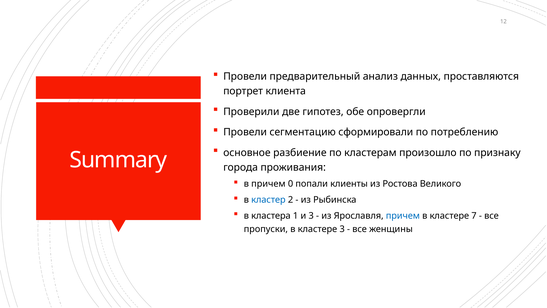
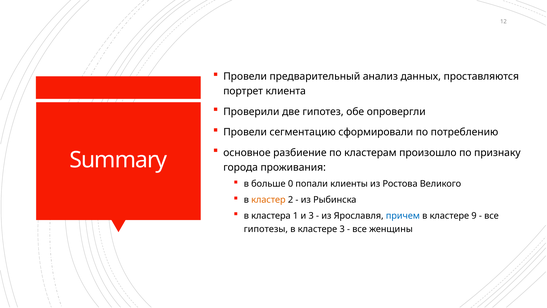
в причем: причем -> больше
кластер colour: blue -> orange
7: 7 -> 9
пропуски: пропуски -> гипотезы
